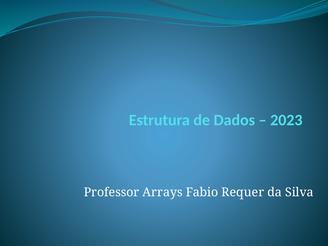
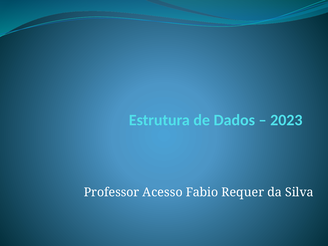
Arrays: Arrays -> Acesso
